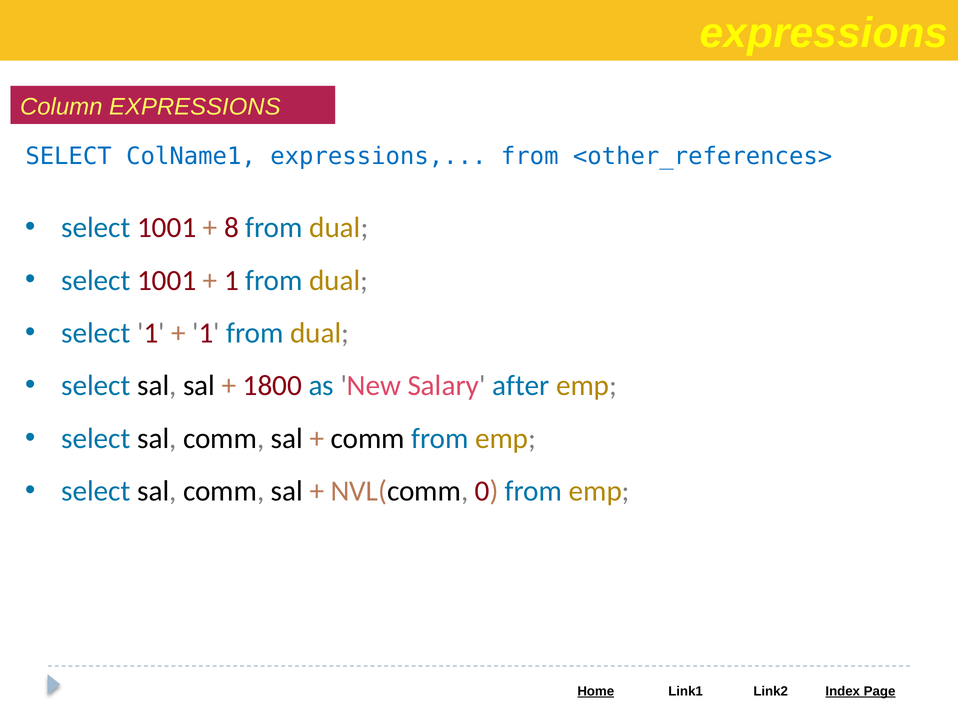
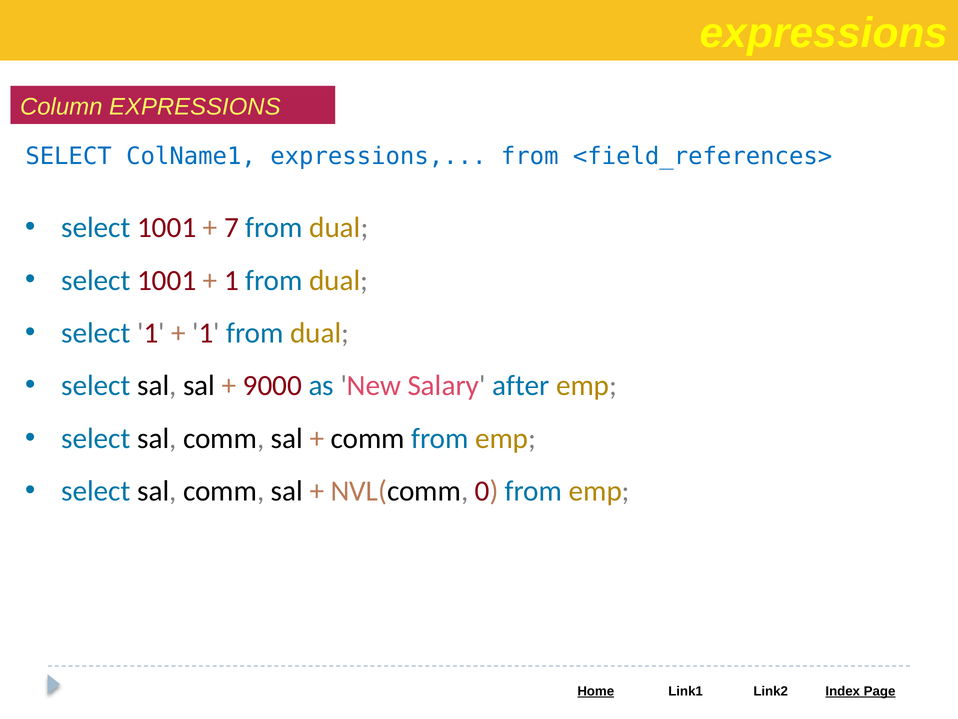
<other_references>: <other_references> -> <field_references>
8: 8 -> 7
1800: 1800 -> 9000
